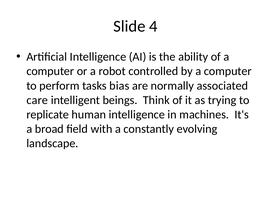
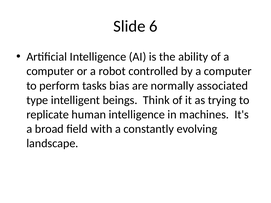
4: 4 -> 6
care: care -> type
